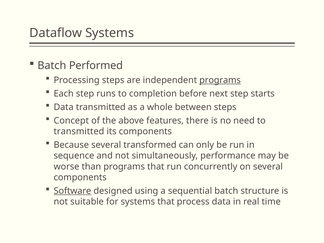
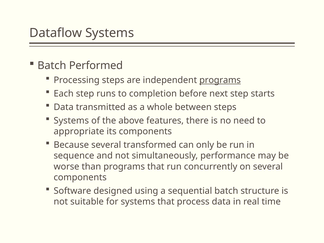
Concept at (71, 121): Concept -> Systems
transmitted at (79, 131): transmitted -> appropriate
Software underline: present -> none
